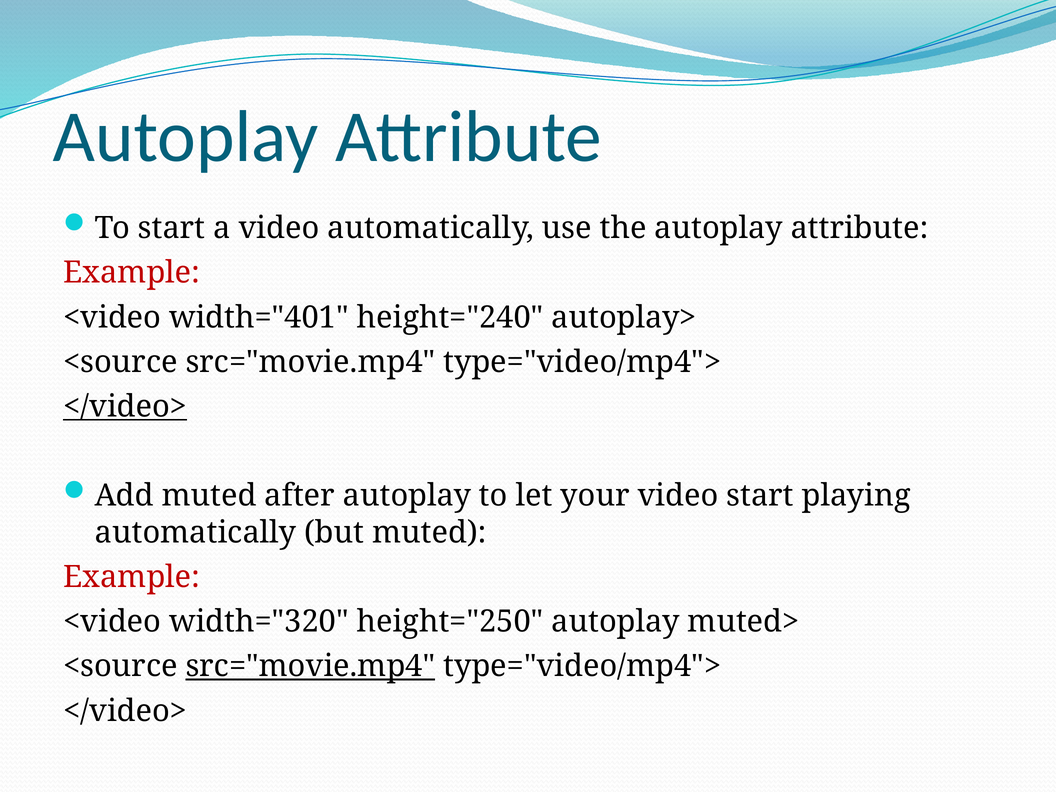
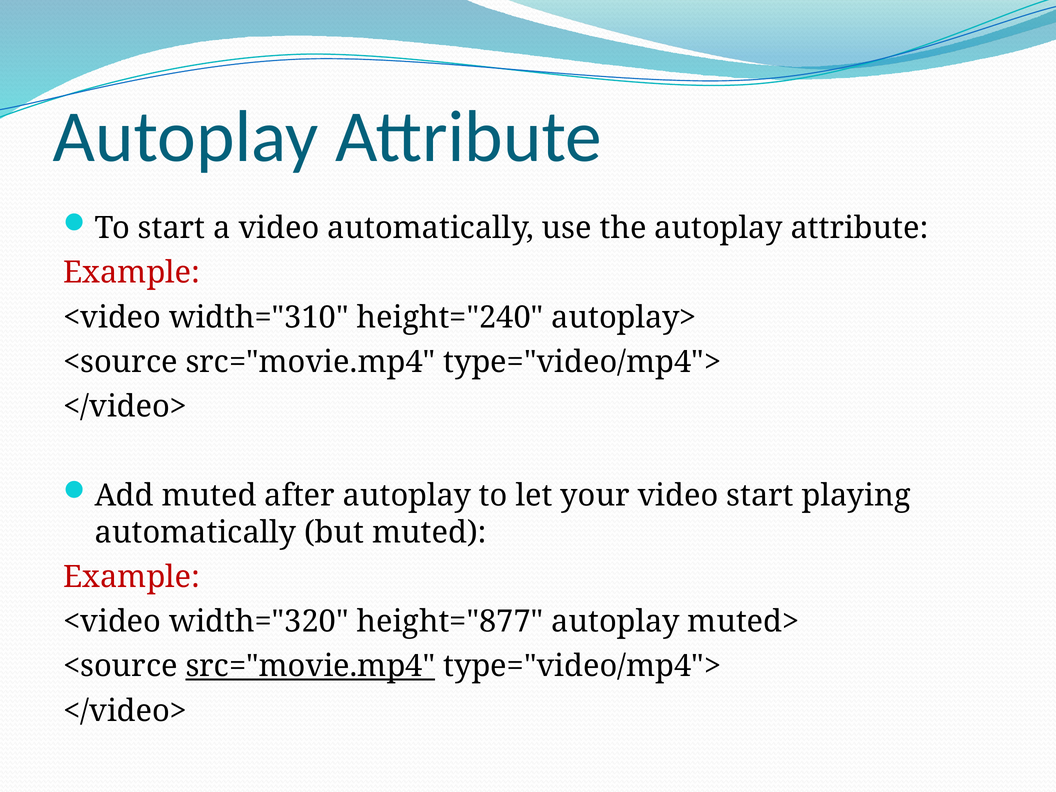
width="401: width="401 -> width="310
</video> at (125, 406) underline: present -> none
height="250: height="250 -> height="877
